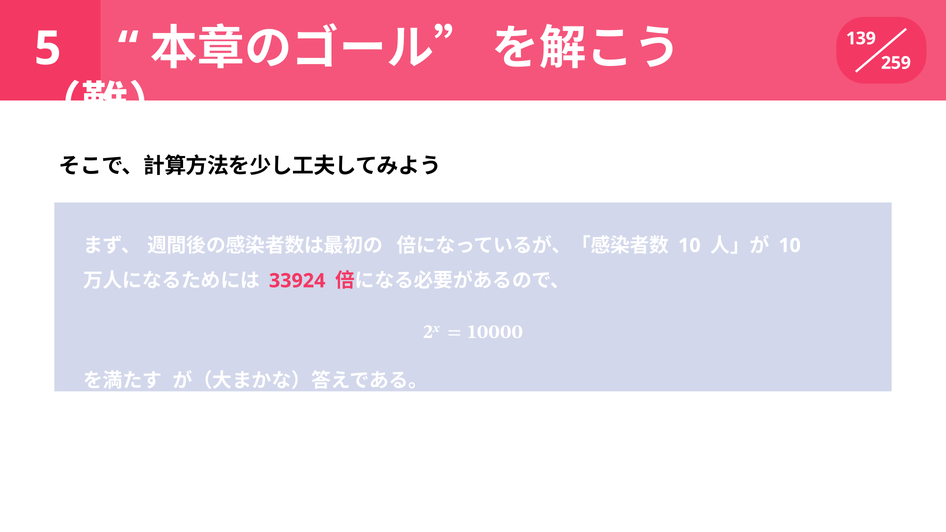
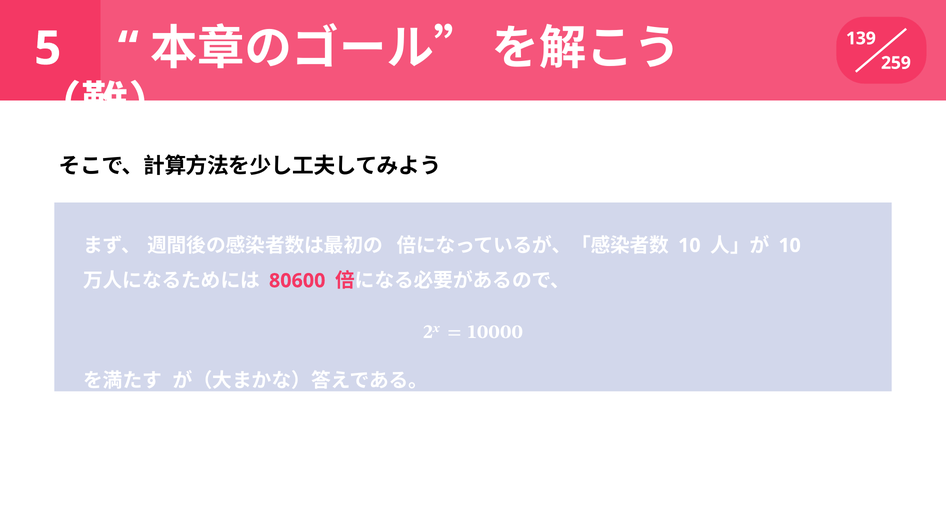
33924: 33924 -> 80600
